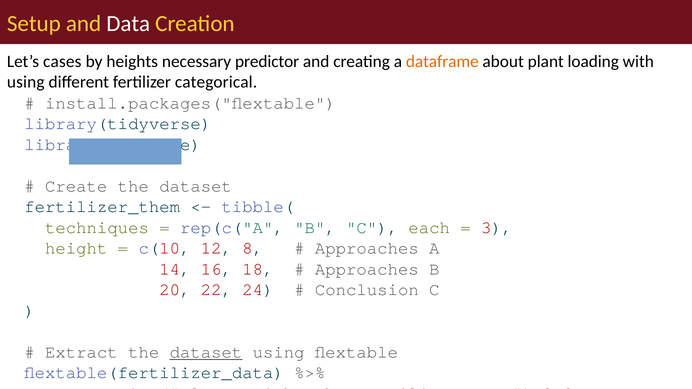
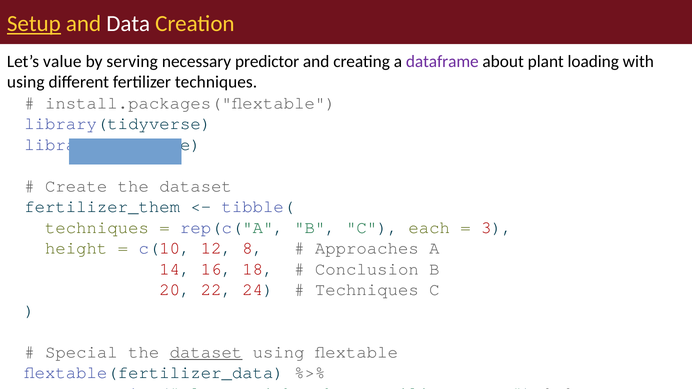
Setup underline: none -> present
cases: cases -> value
by heights: heights -> serving
dataframe colour: orange -> purple
fertilizer categorical: categorical -> techniques
Approaches at (367, 269): Approaches -> Conclusion
Conclusion at (367, 290): Conclusion -> Techniques
Extract: Extract -> Special
